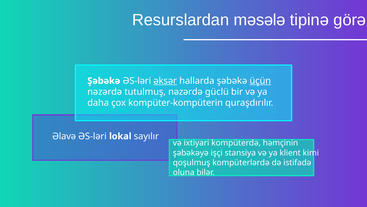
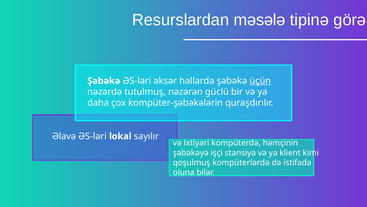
əksər underline: present -> none
tutulmuş nəzərdə: nəzərdə -> nəzərən
kompüter-kompüterin: kompüter-kompüterin -> kompüter-şəbəkələrin
